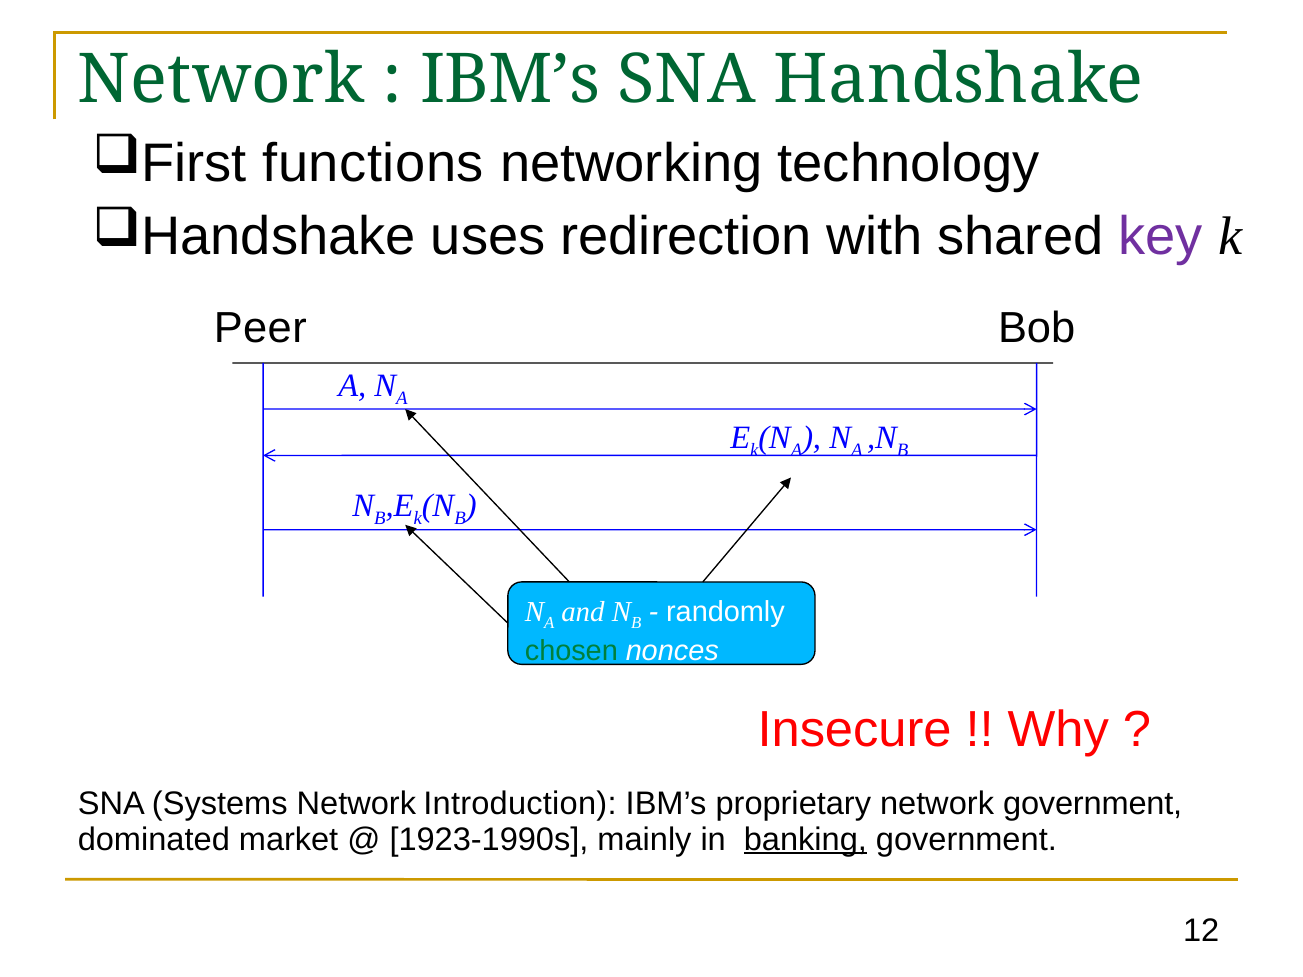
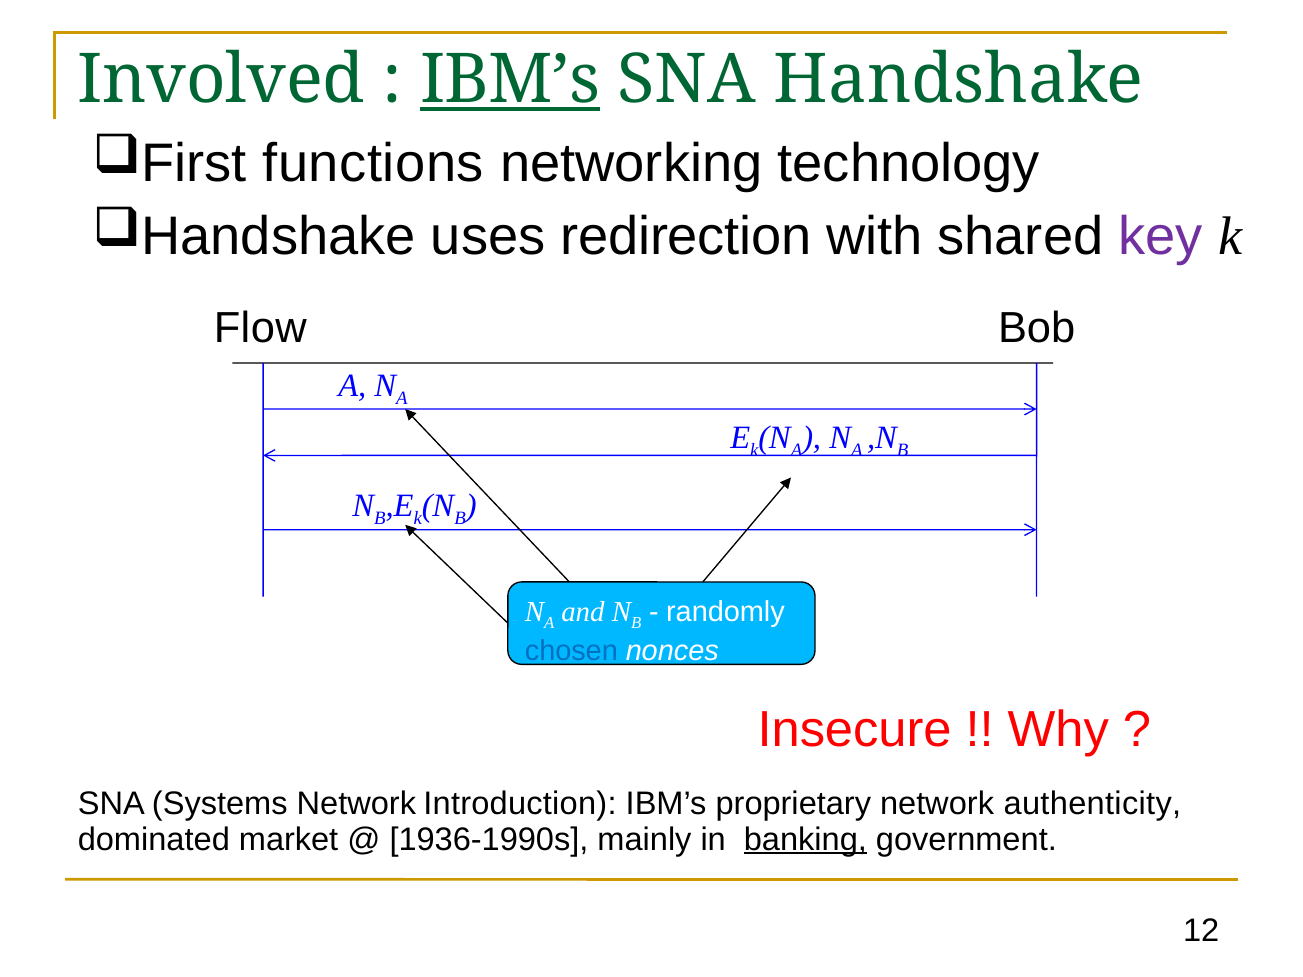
Network at (221, 80): Network -> Involved
IBM’s at (510, 80) underline: none -> present
Peer: Peer -> Flow
chosen colour: green -> blue
network government: government -> authenticity
1923-1990s: 1923-1990s -> 1936-1990s
